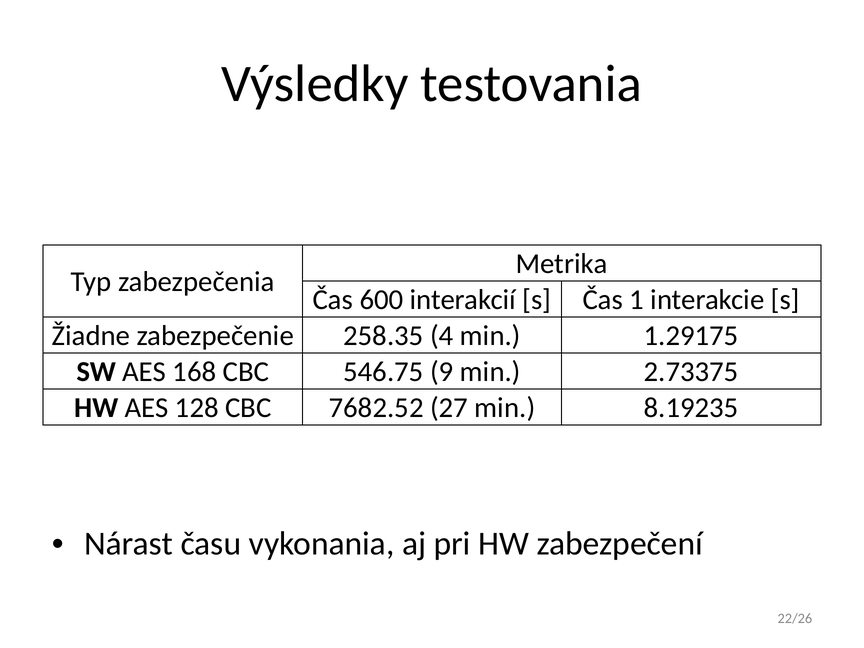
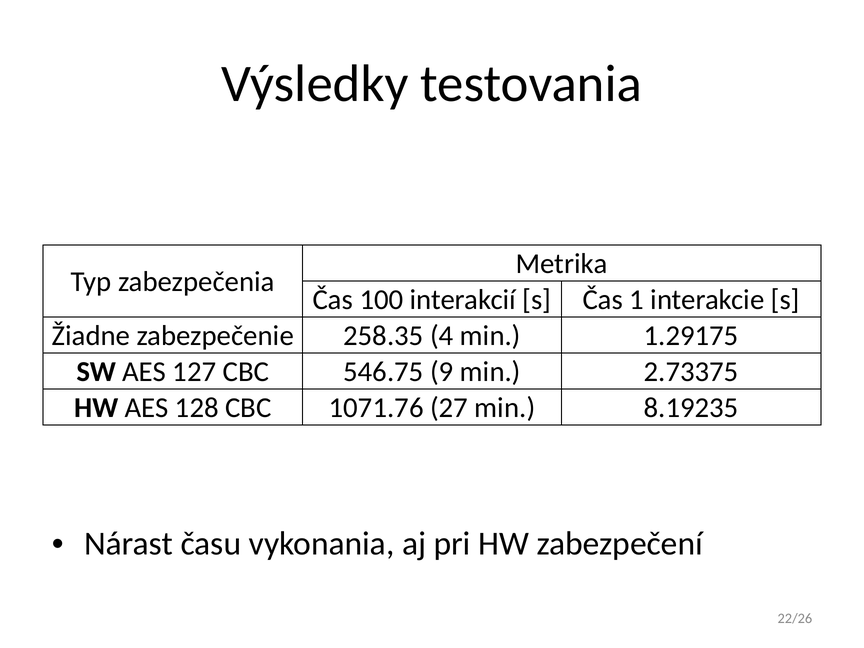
600: 600 -> 100
168: 168 -> 127
7682.52: 7682.52 -> 1071.76
